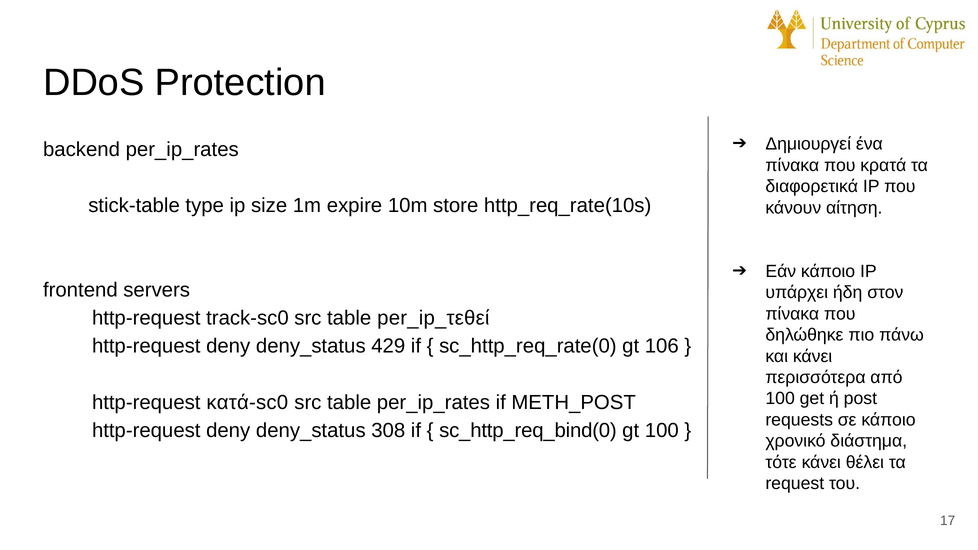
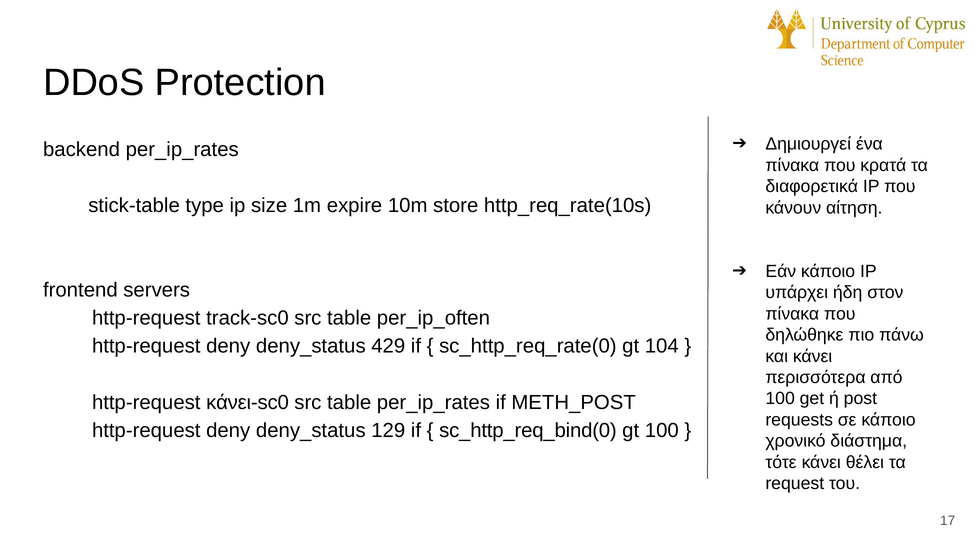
per_ip_τεθεί: per_ip_τεθεί -> per_ip_often
106: 106 -> 104
κατά-sc0: κατά-sc0 -> κάνει-sc0
308: 308 -> 129
